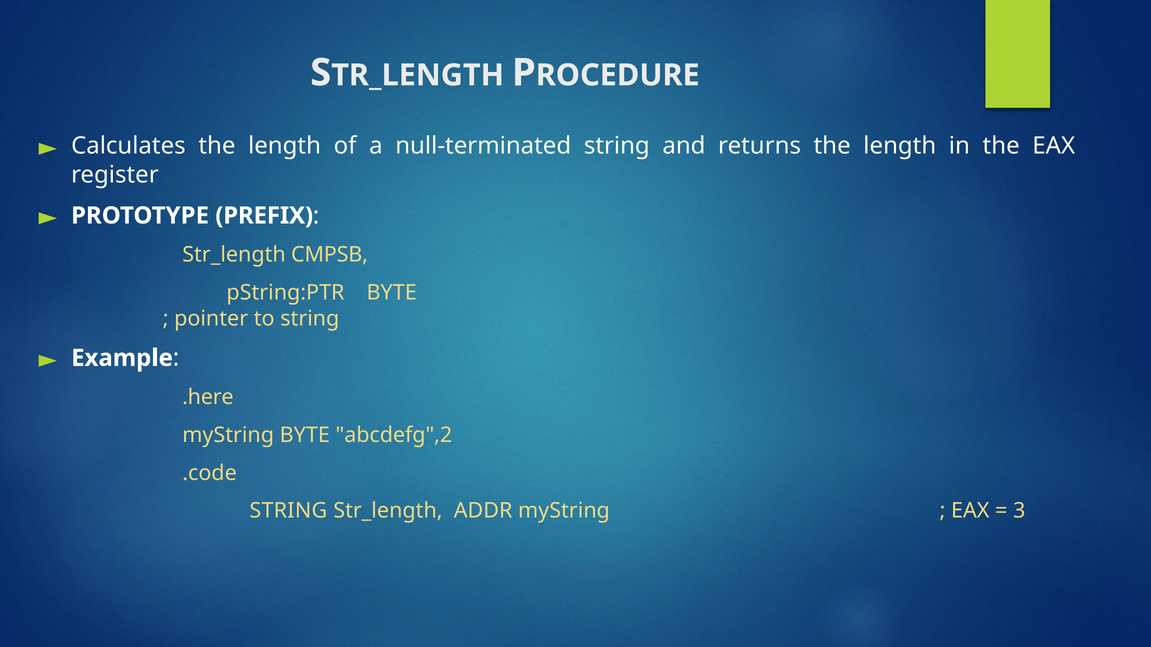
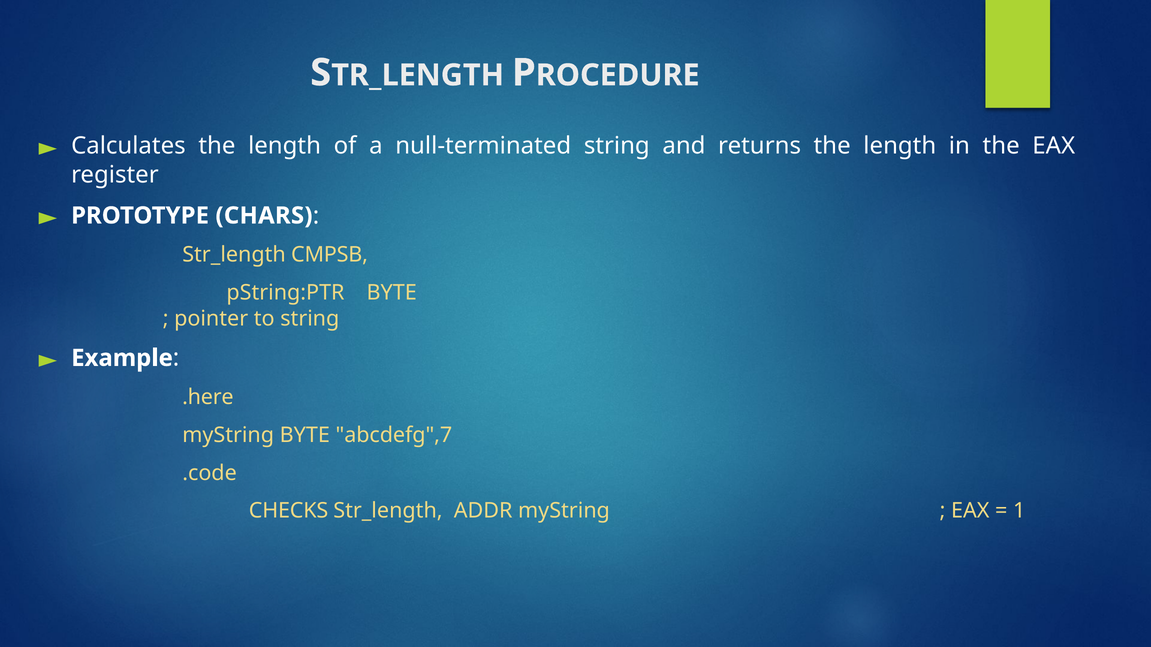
PREFIX: PREFIX -> CHARS
abcdefg",2: abcdefg",2 -> abcdefg",7
STRING at (288, 511): STRING -> CHECKS
3: 3 -> 1
